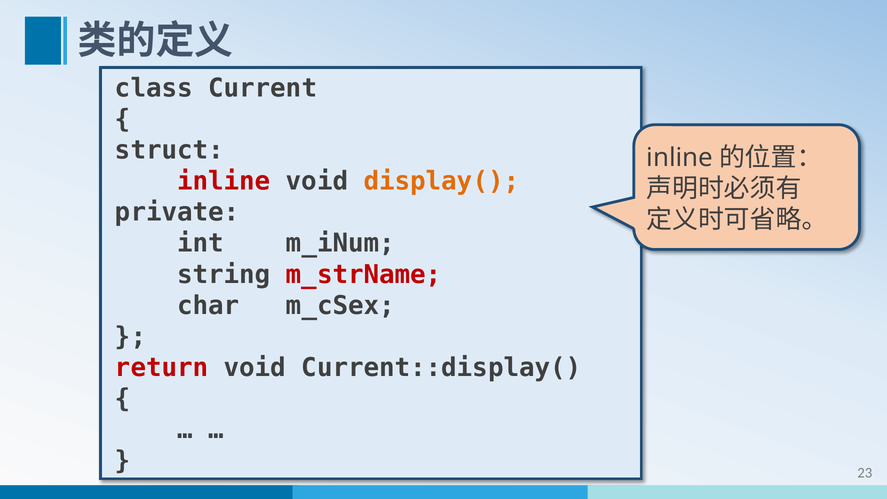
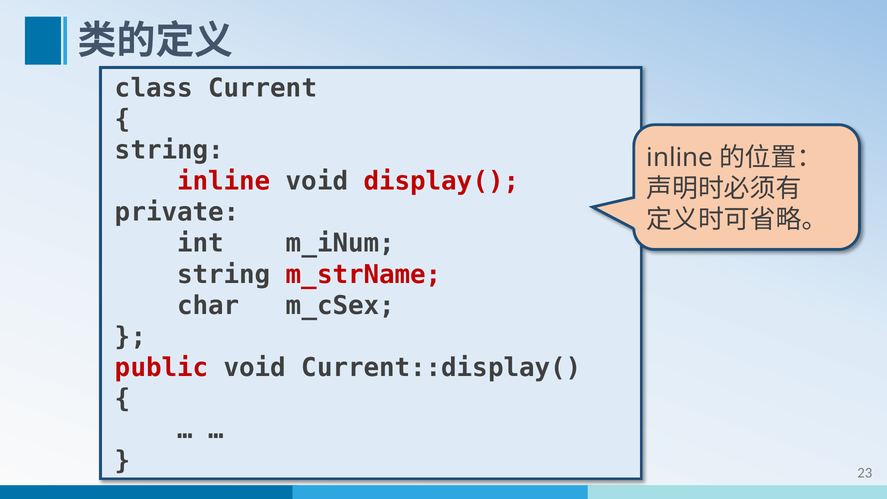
struct at (169, 150): struct -> string
display( colour: orange -> red
return: return -> public
